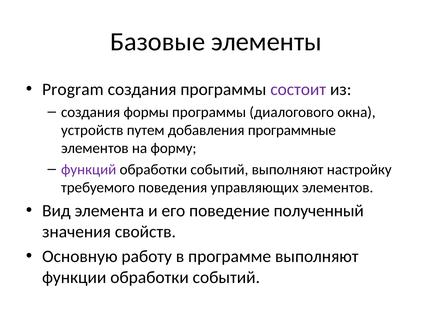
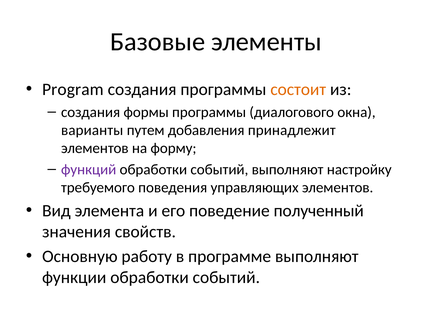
состоит colour: purple -> orange
устройств: устройств -> варианты
программные: программные -> принадлежит
